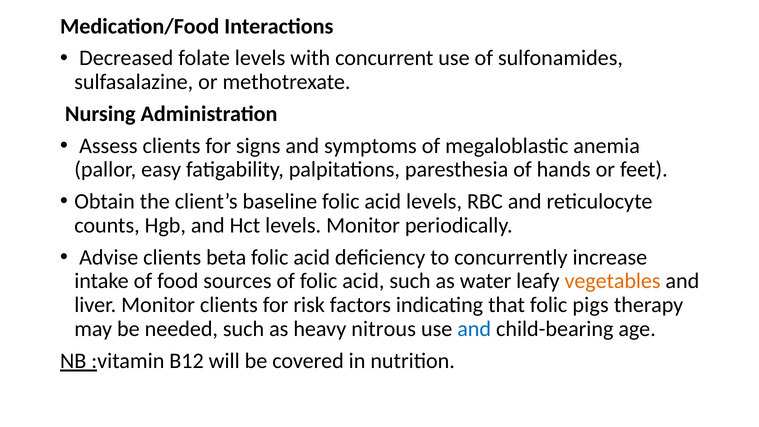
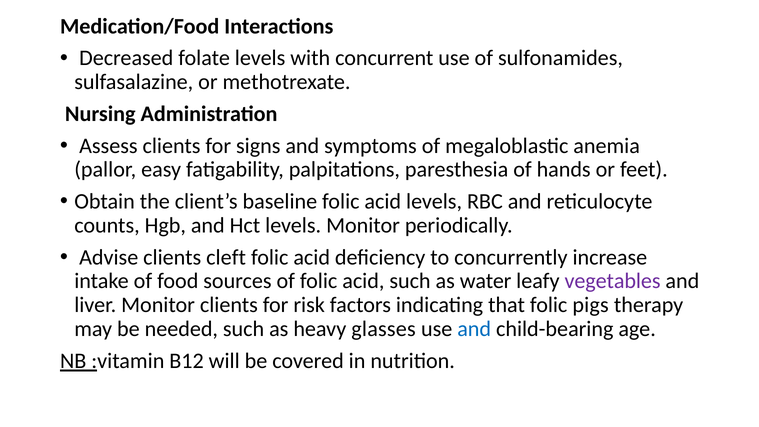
beta: beta -> cleft
vegetables colour: orange -> purple
nitrous: nitrous -> glasses
